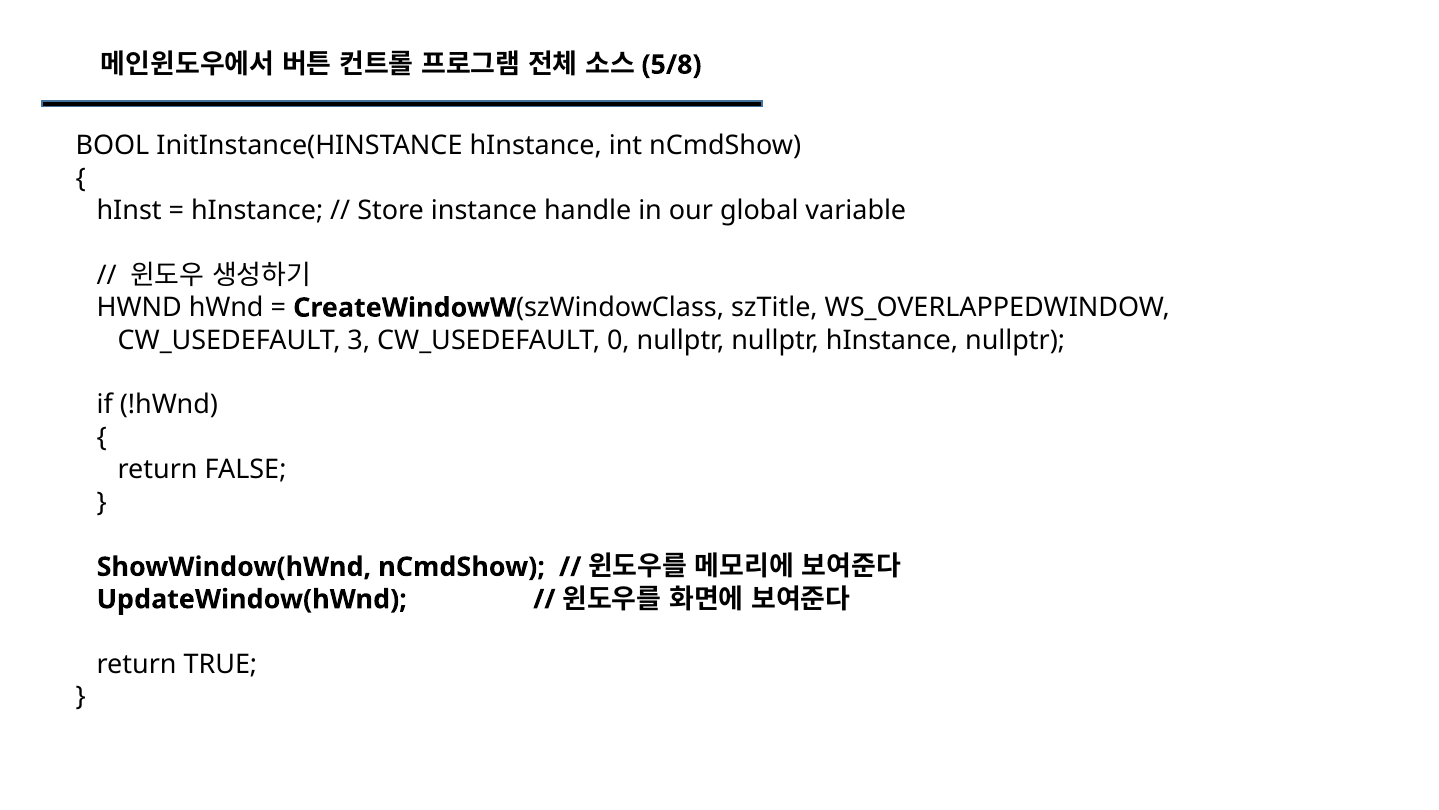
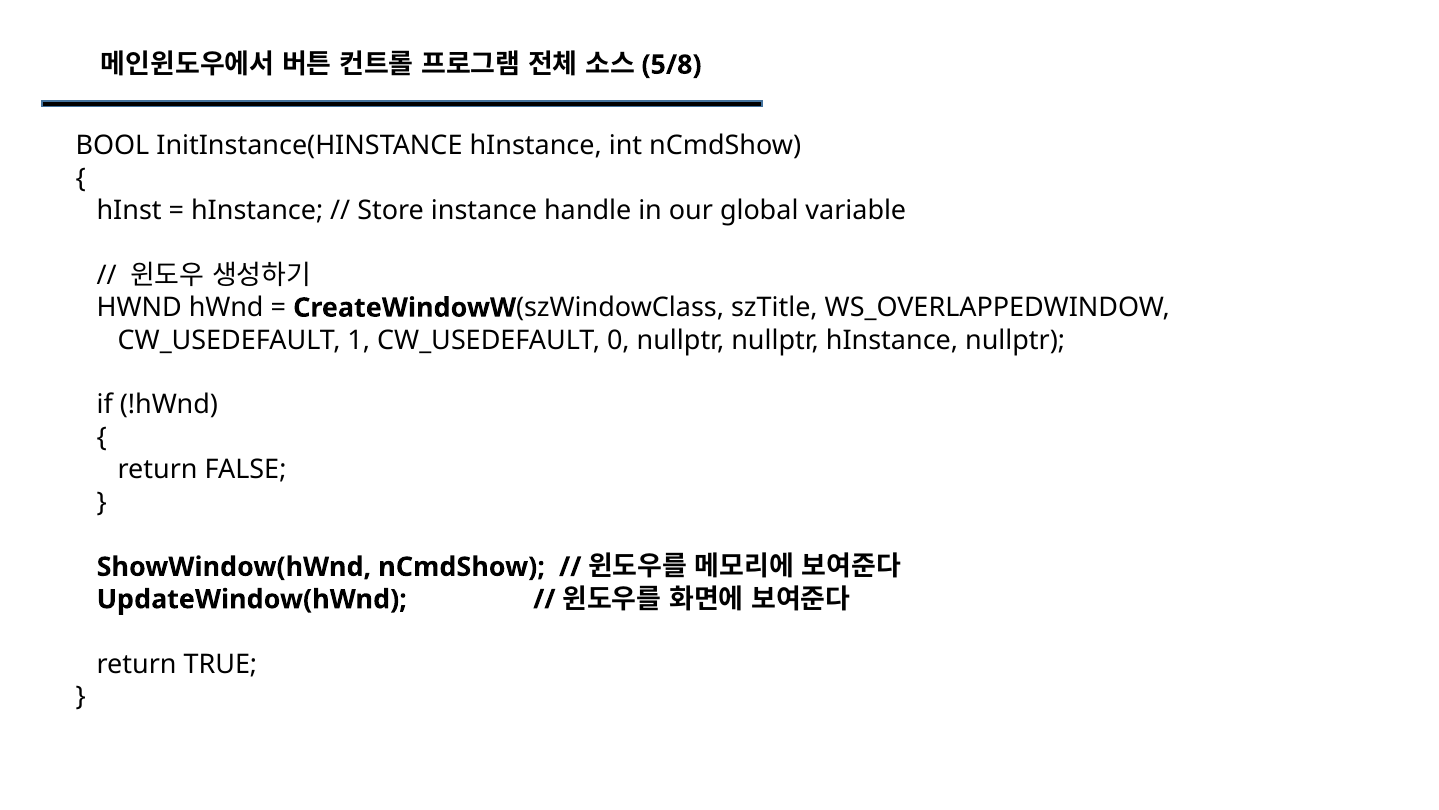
3: 3 -> 1
